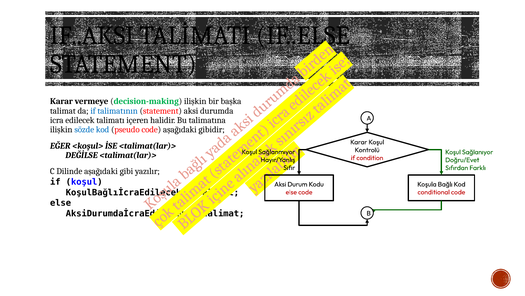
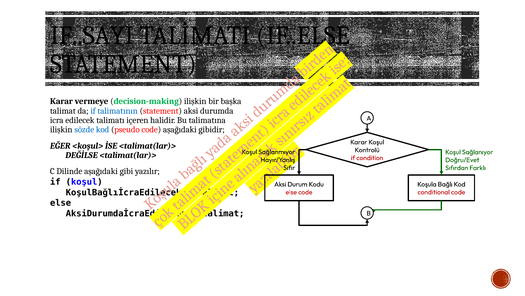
IF..AKSI: IF..AKSI -> IF..SAYI
